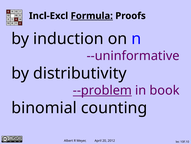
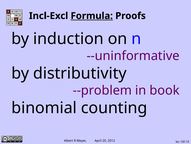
--problem underline: present -> none
